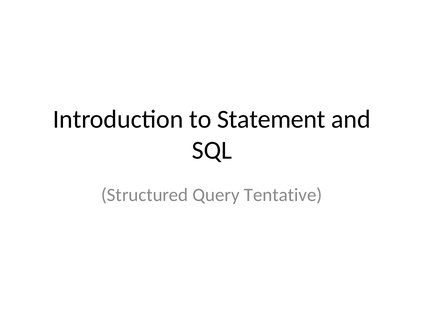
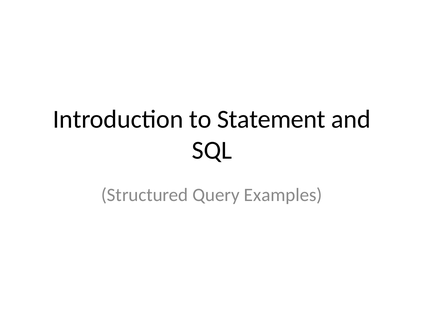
Tentative: Tentative -> Examples
